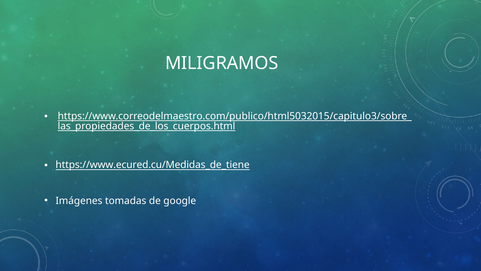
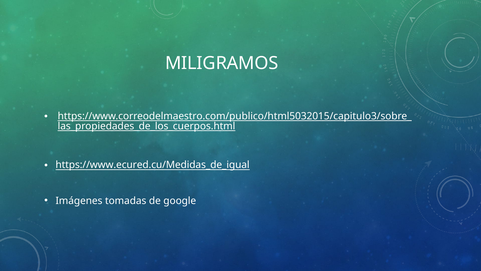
https://www.ecured.cu/Medidas_de_tiene: https://www.ecured.cu/Medidas_de_tiene -> https://www.ecured.cu/Medidas_de_igual
